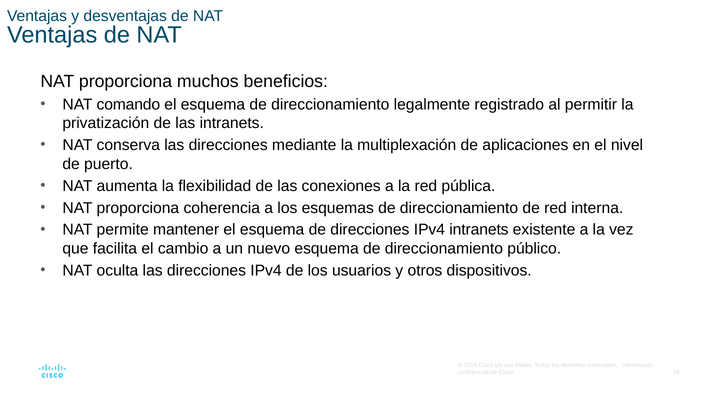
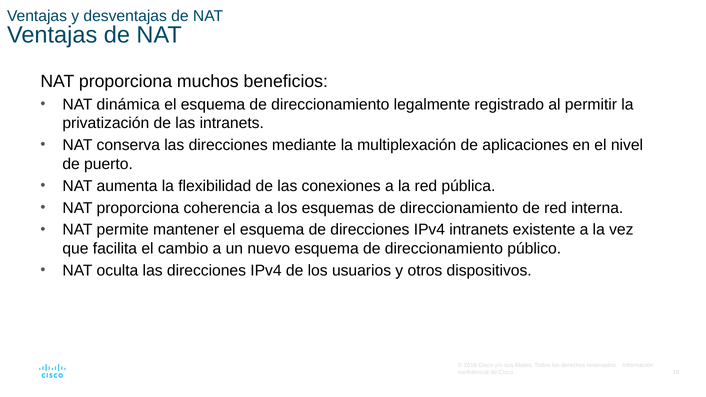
comando: comando -> dinámica
